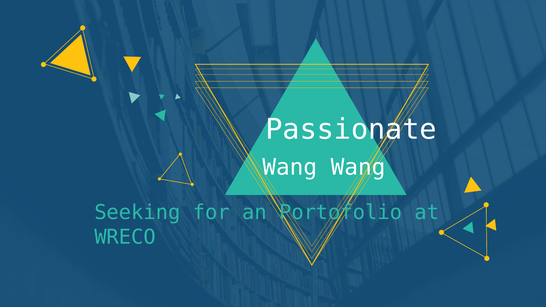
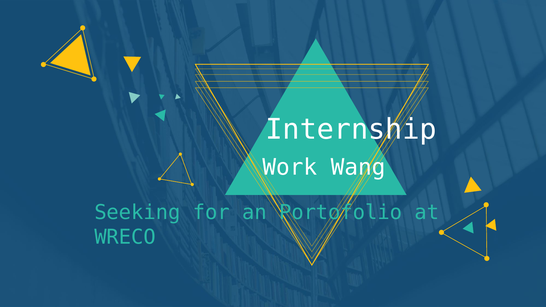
Passionate: Passionate -> Internship
Wang at (290, 167): Wang -> Work
